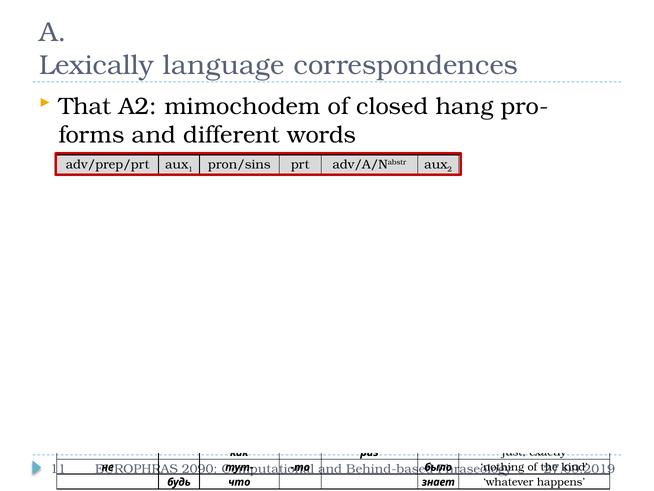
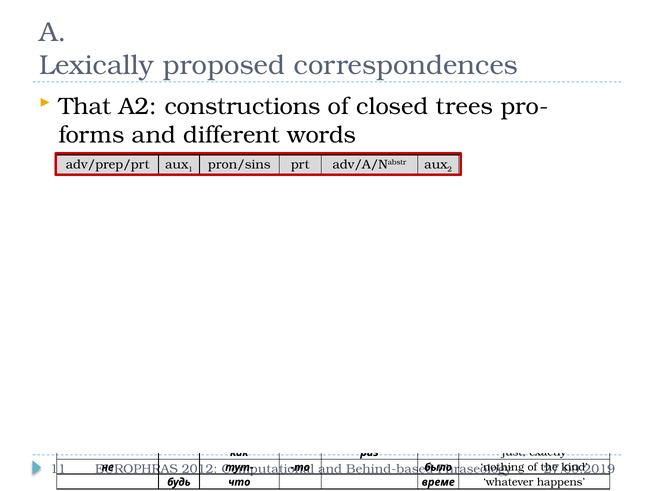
language: language -> proposed
mimochodem: mimochodem -> constructions
hang: hang -> trees
2090: 2090 -> 2012
знает: знает -> време
